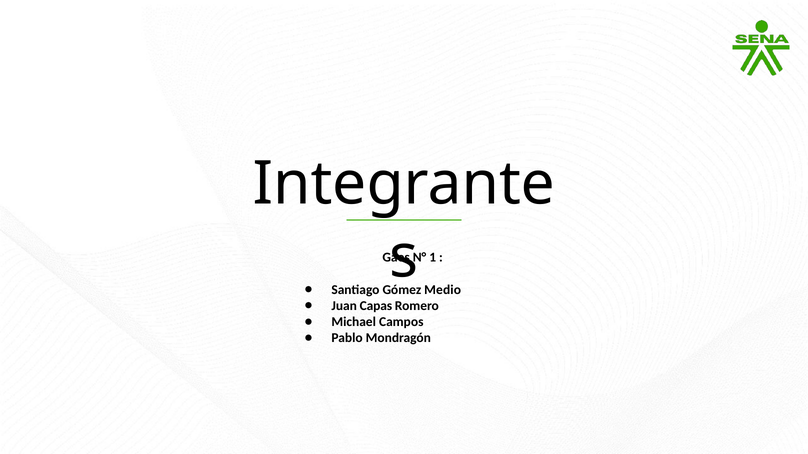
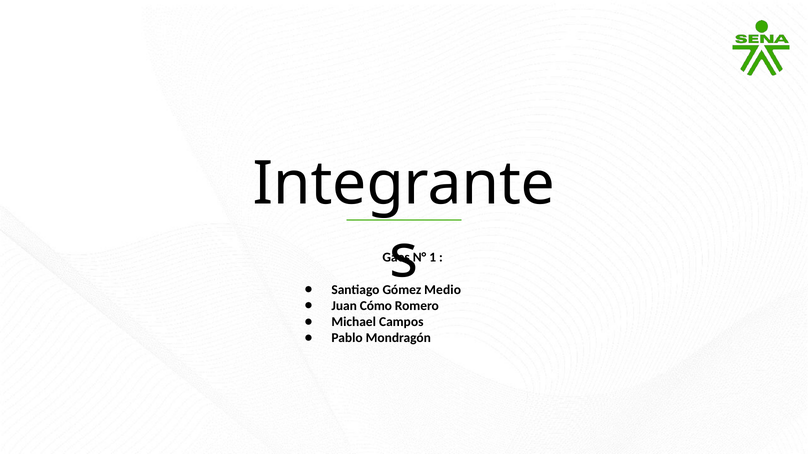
Capas: Capas -> Cómo
